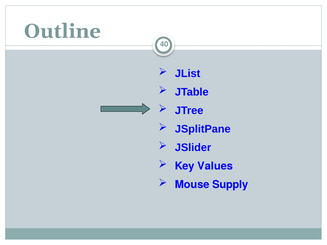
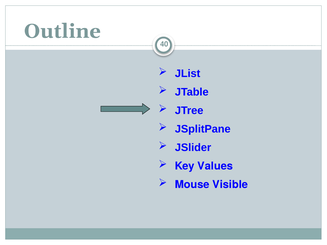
Supply: Supply -> Visible
